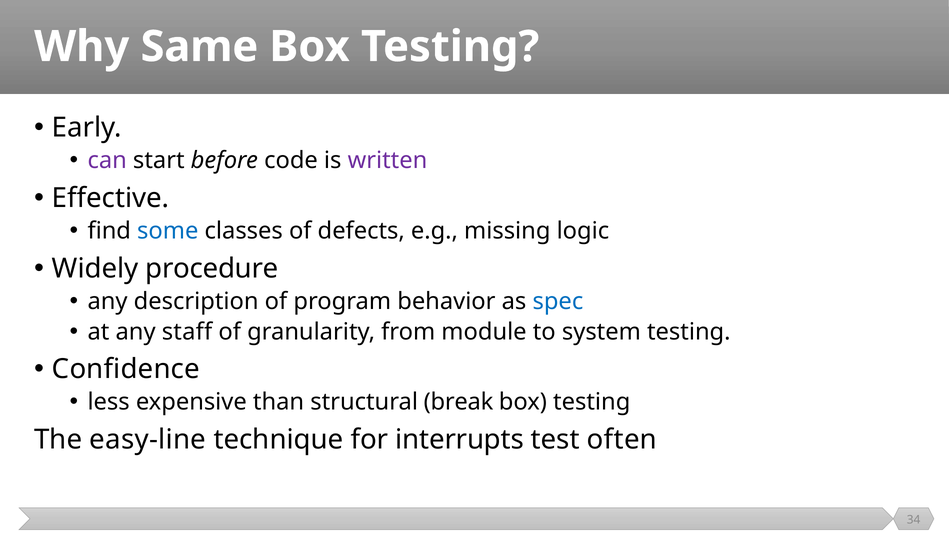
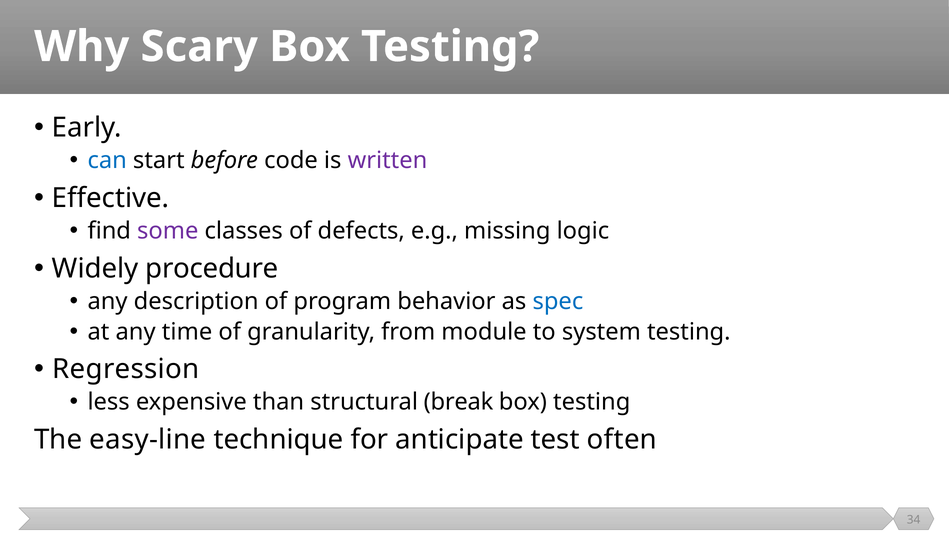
Same: Same -> Scary
can colour: purple -> blue
some colour: blue -> purple
staff: staff -> time
Confidence: Confidence -> Regression
interrupts: interrupts -> anticipate
